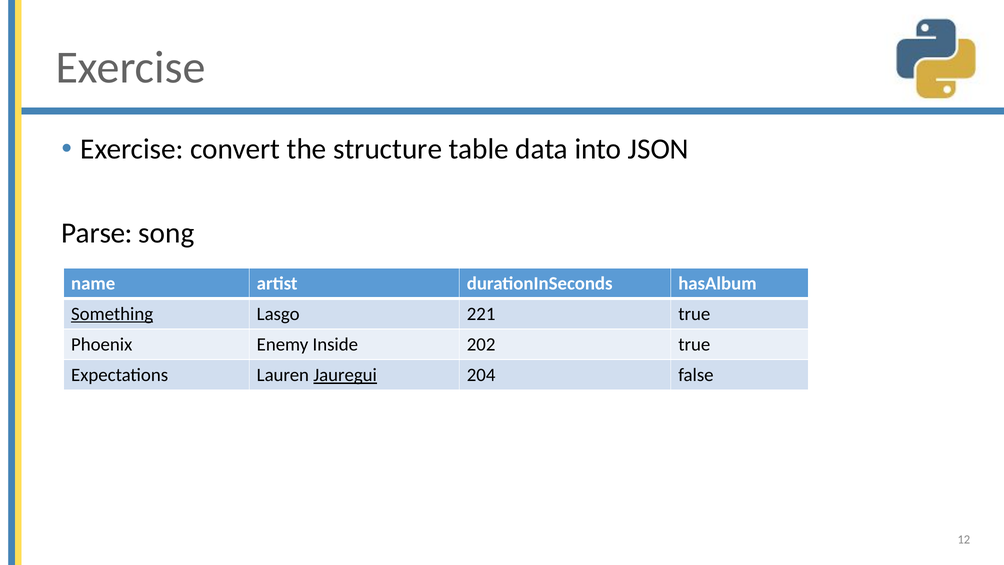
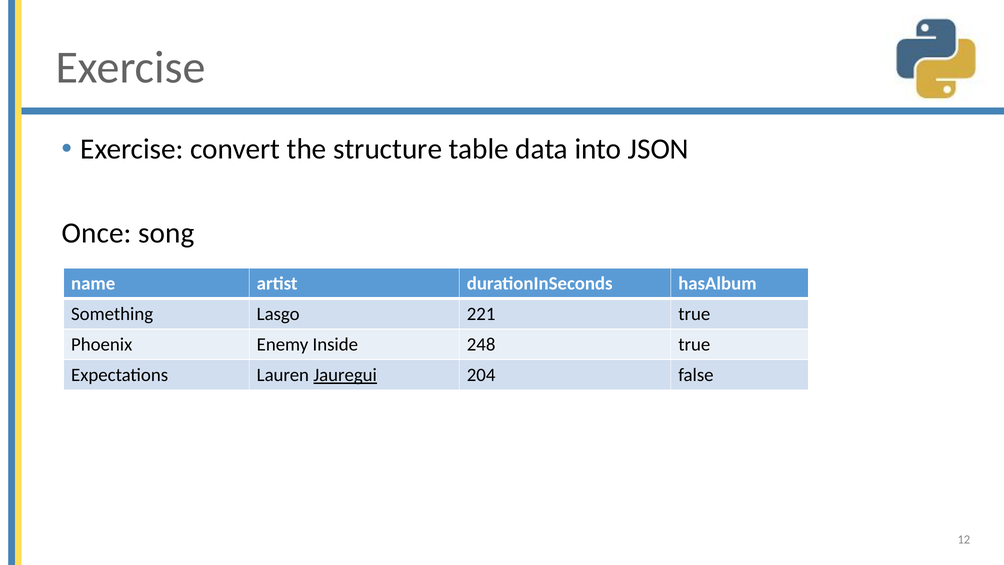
Parse: Parse -> Once
Something underline: present -> none
202: 202 -> 248
